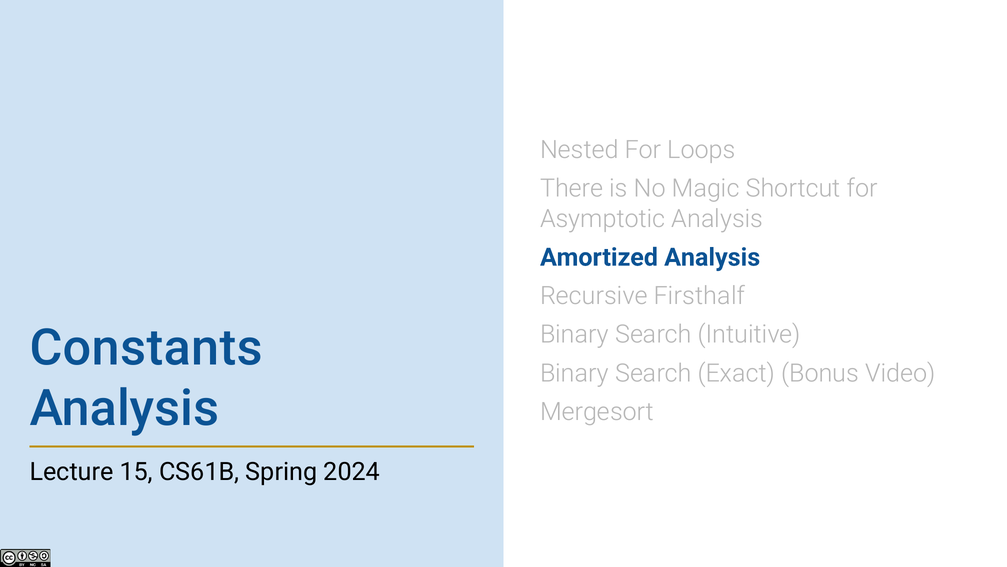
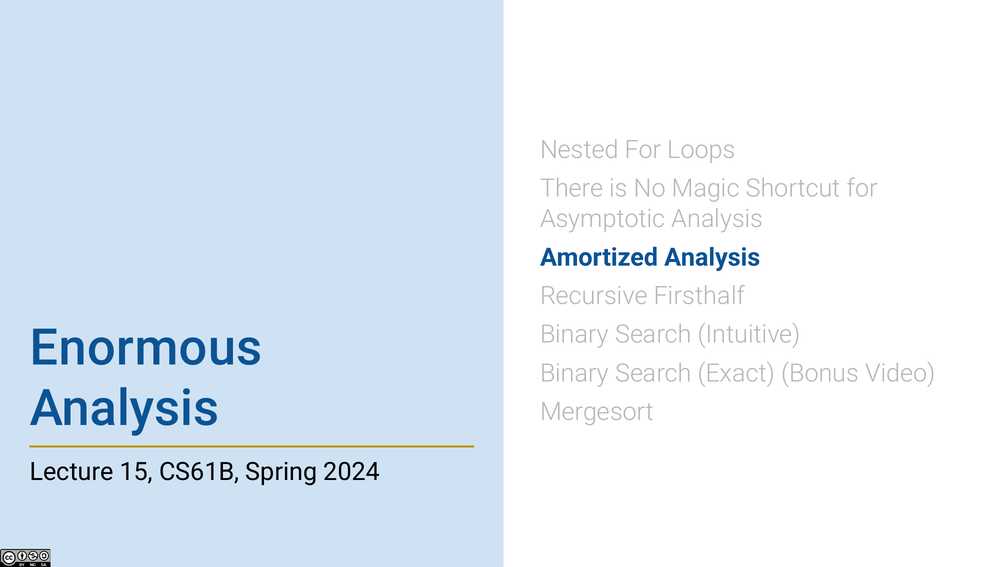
Constants: Constants -> Enormous
